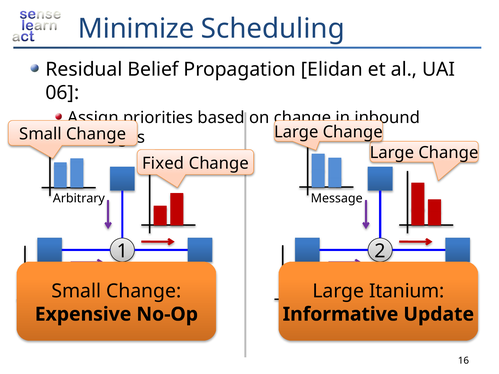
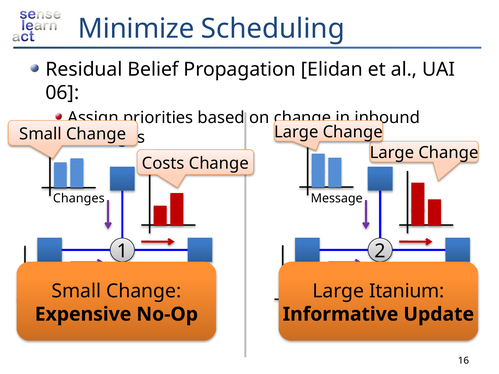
Fixed: Fixed -> Costs
Arbitrary: Arbitrary -> Changes
